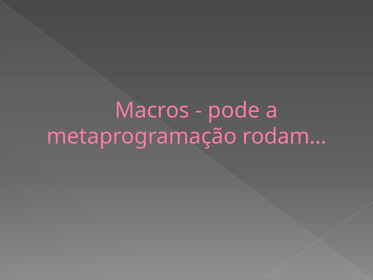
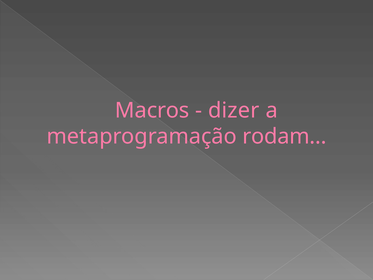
pode: pode -> dizer
